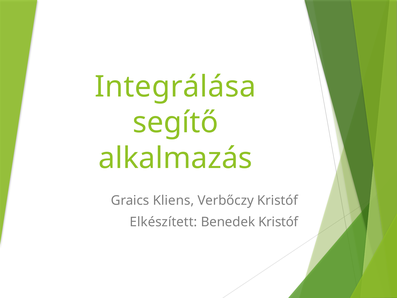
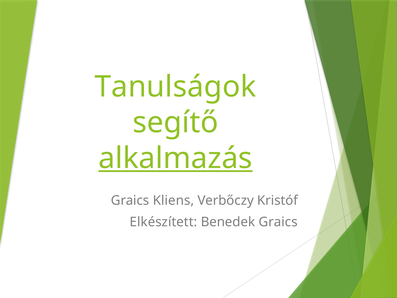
Integrálása: Integrálása -> Tanulságok
alkalmazás underline: none -> present
Benedek Kristóf: Kristóf -> Graics
